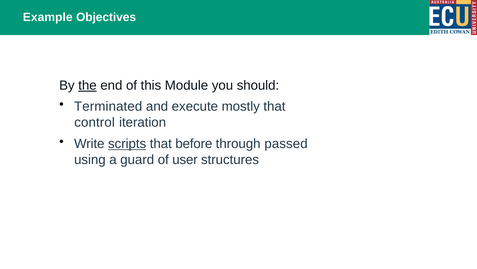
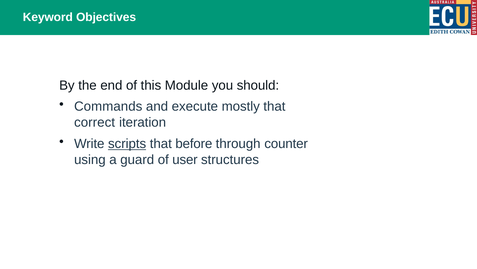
Example: Example -> Keyword
the underline: present -> none
Terminated: Terminated -> Commands
control: control -> correct
passed: passed -> counter
